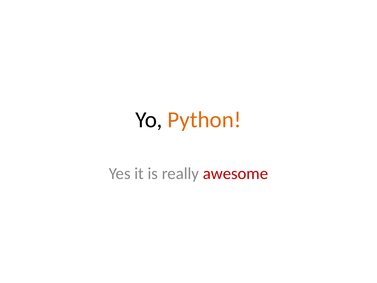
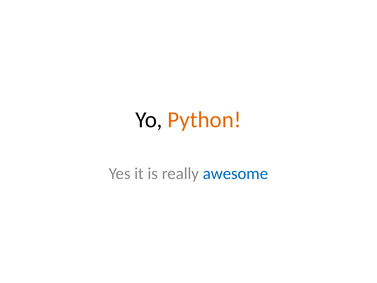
awesome colour: red -> blue
